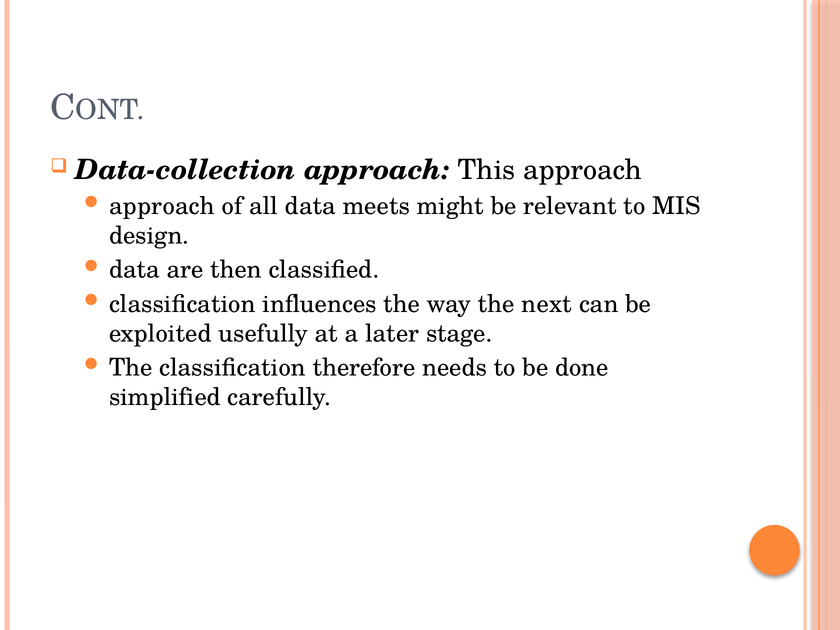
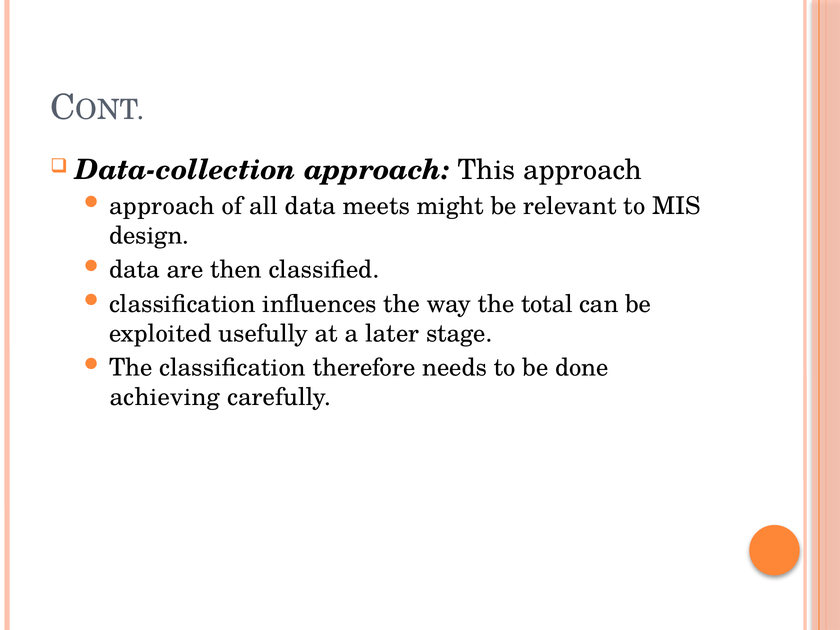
next: next -> total
simplified: simplified -> achieving
